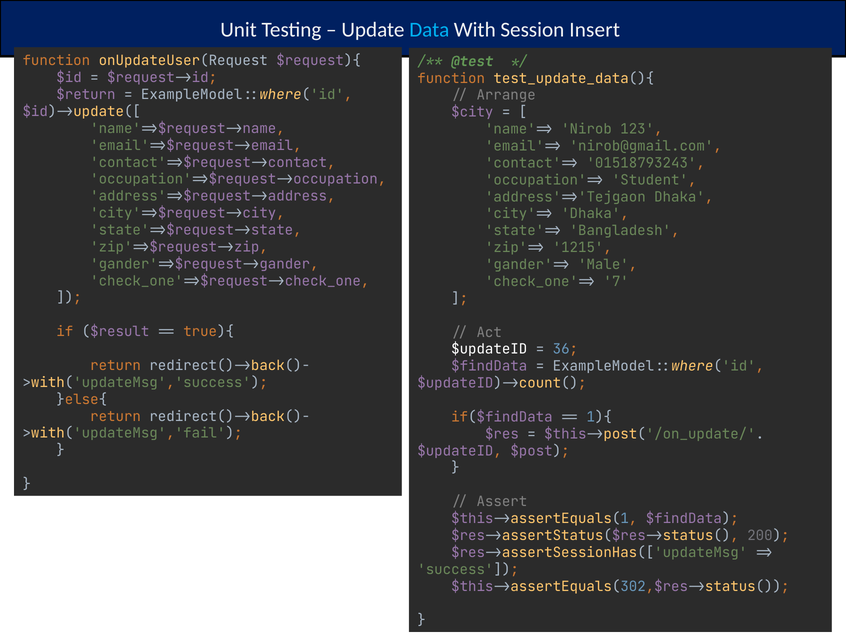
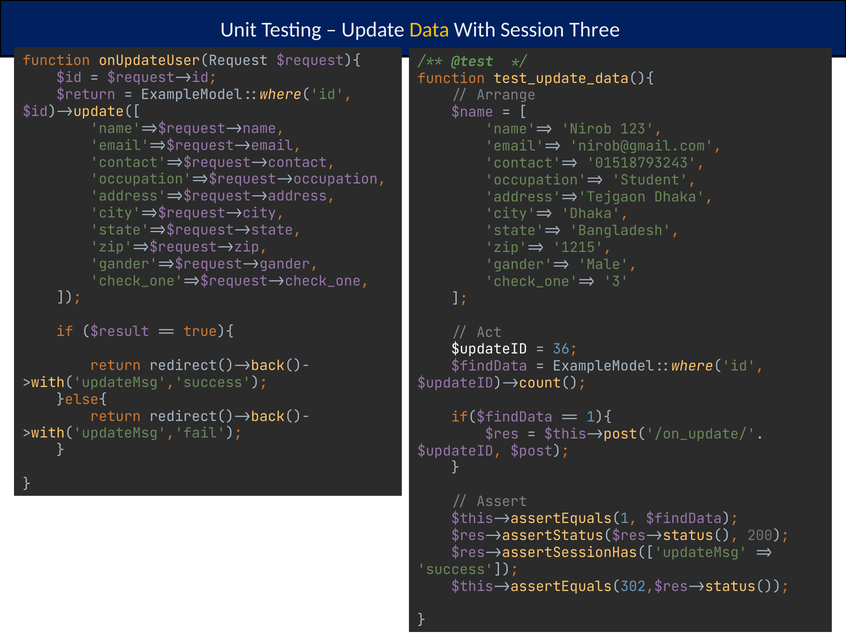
Data colour: light blue -> yellow
Insert: Insert -> Three
$city: $city -> $name
7: 7 -> 3
